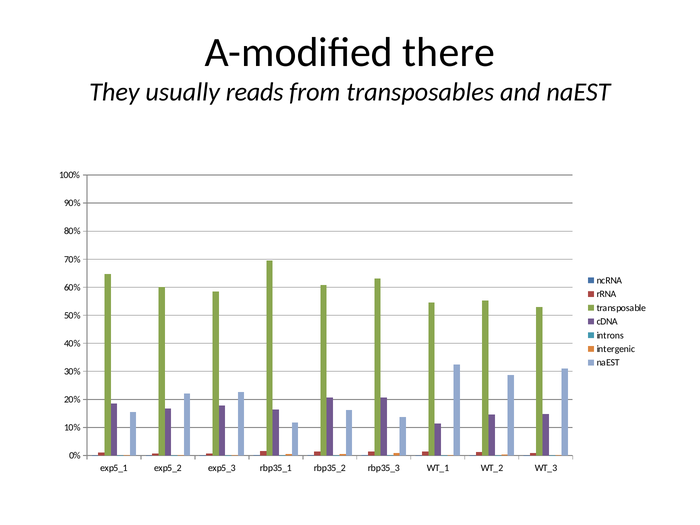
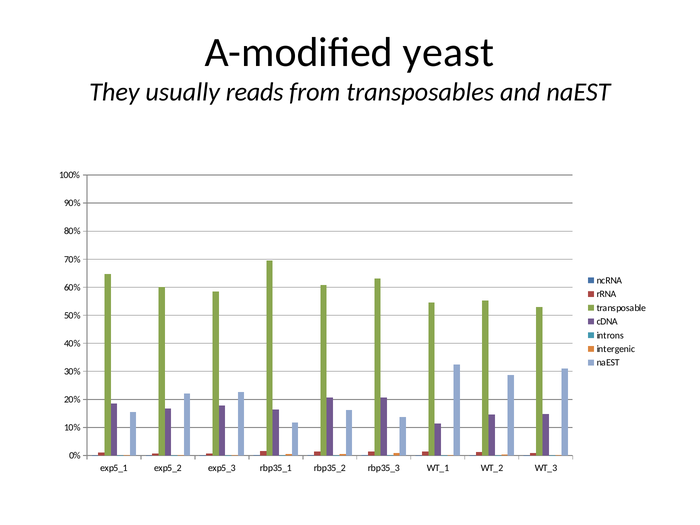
there: there -> yeast
